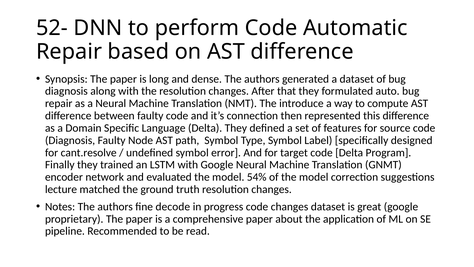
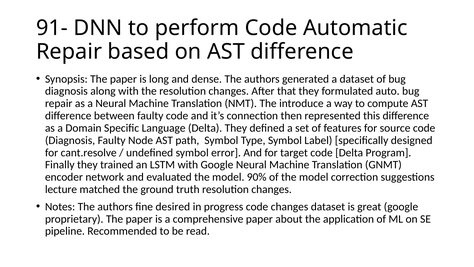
52-: 52- -> 91-
54%: 54% -> 90%
decode: decode -> desired
